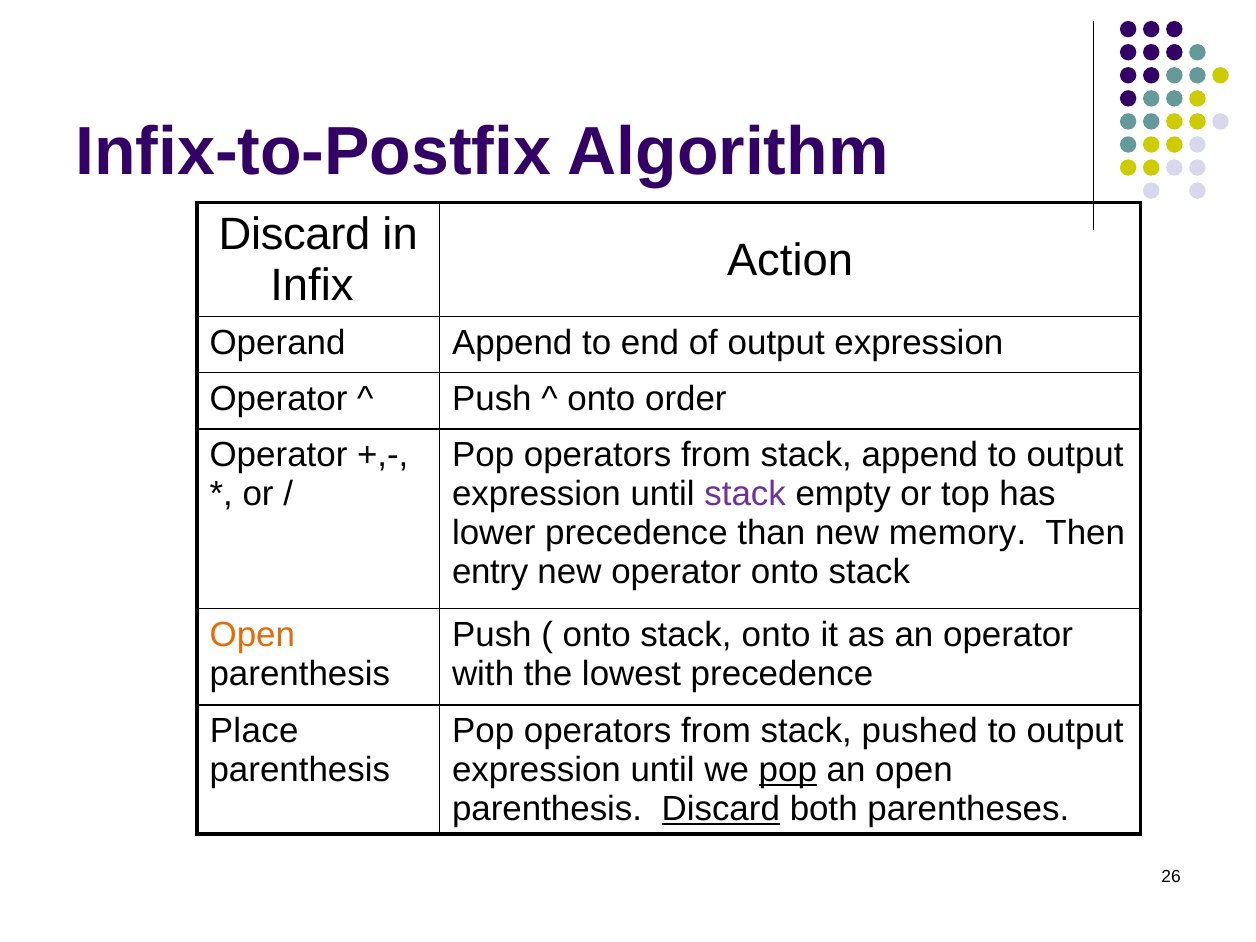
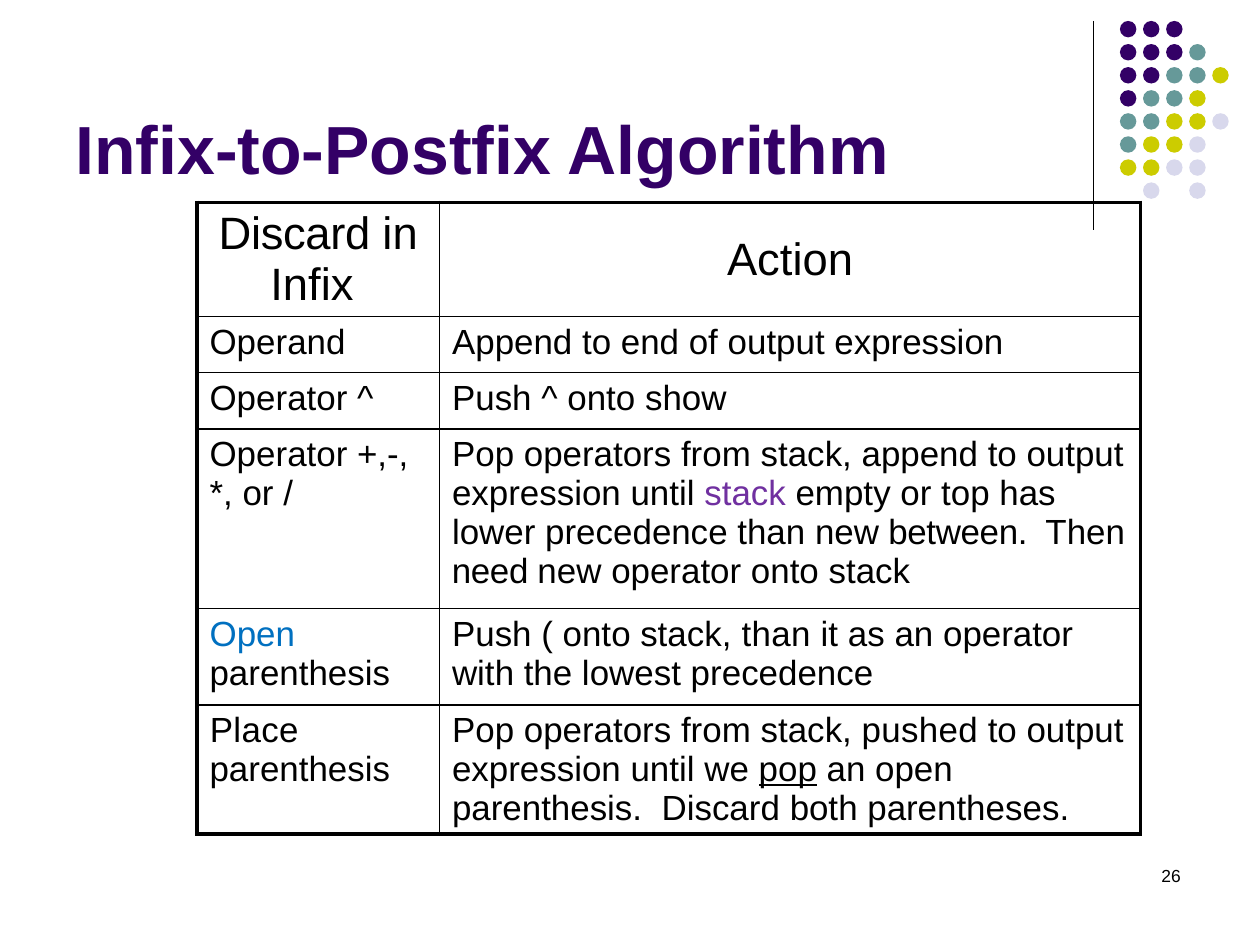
order: order -> show
memory: memory -> between
entry: entry -> need
Open at (252, 635) colour: orange -> blue
stack onto: onto -> than
Discard at (721, 809) underline: present -> none
